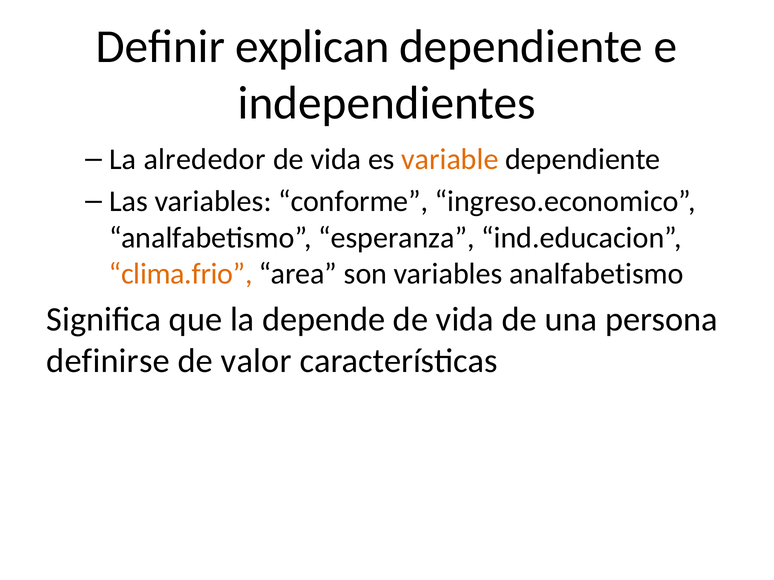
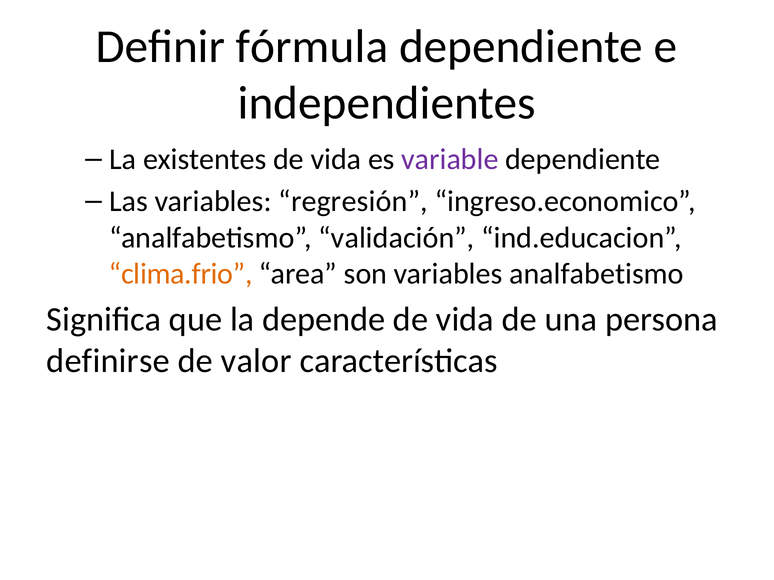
explican: explican -> fórmula
alrededor: alrededor -> existentes
variable colour: orange -> purple
conforme: conforme -> regresión
esperanza: esperanza -> validación
